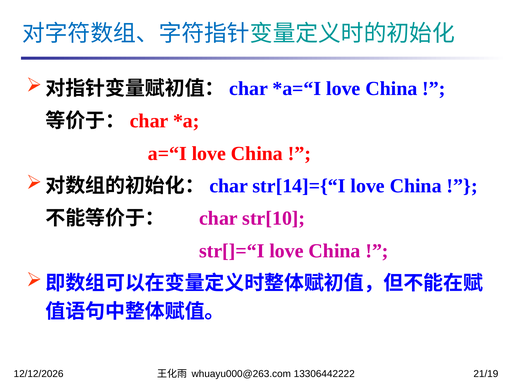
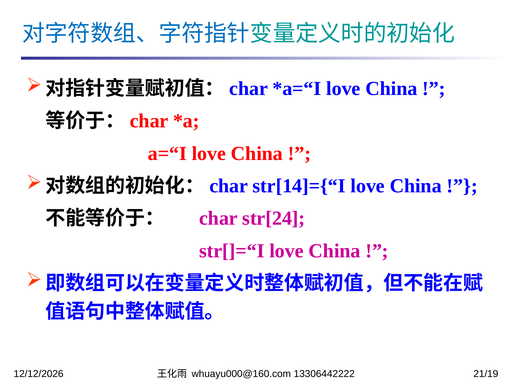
str[10: str[10 -> str[24
whuayu000@263.com: whuayu000@263.com -> whuayu000@160.com
